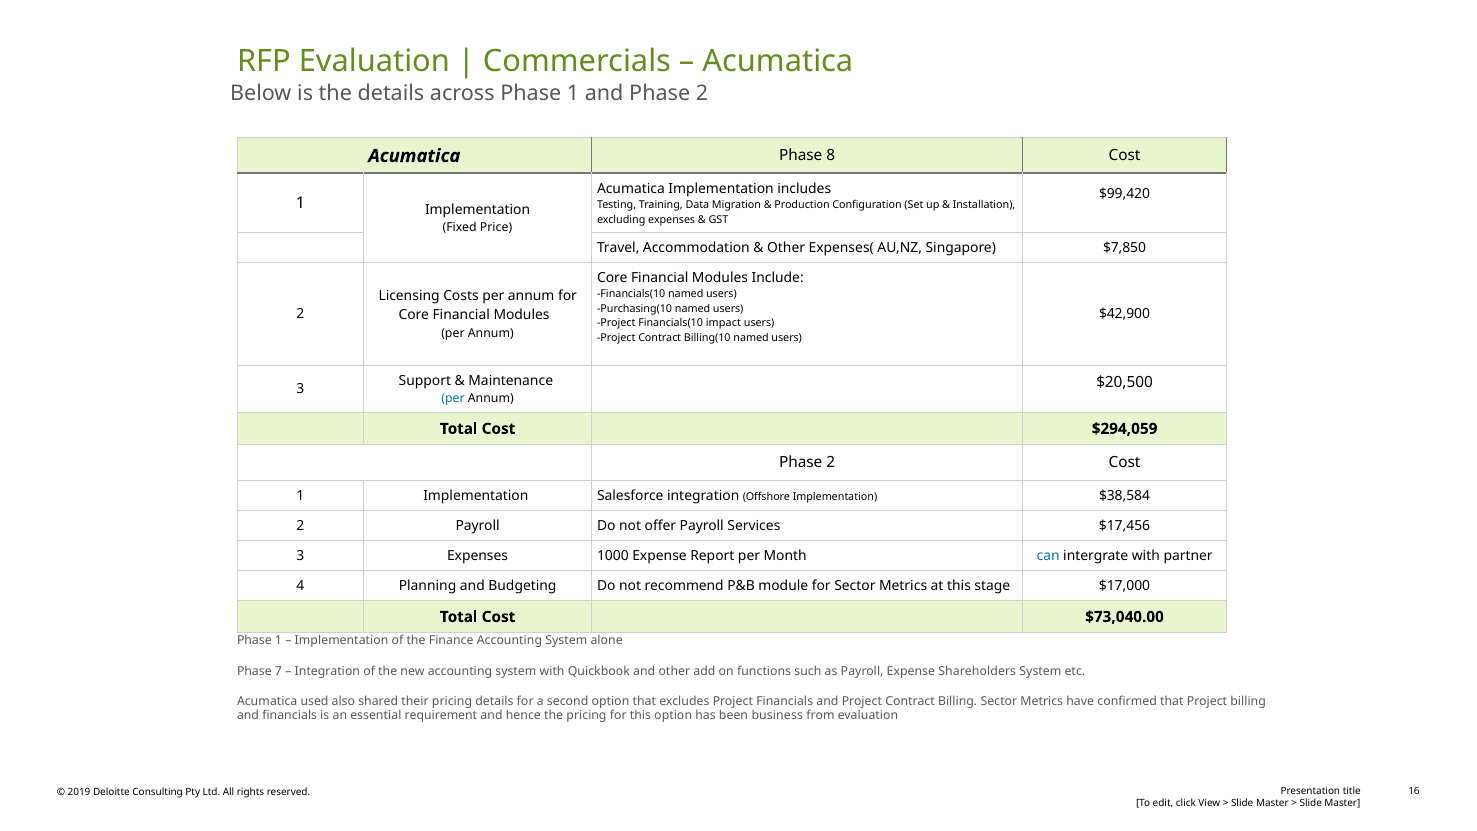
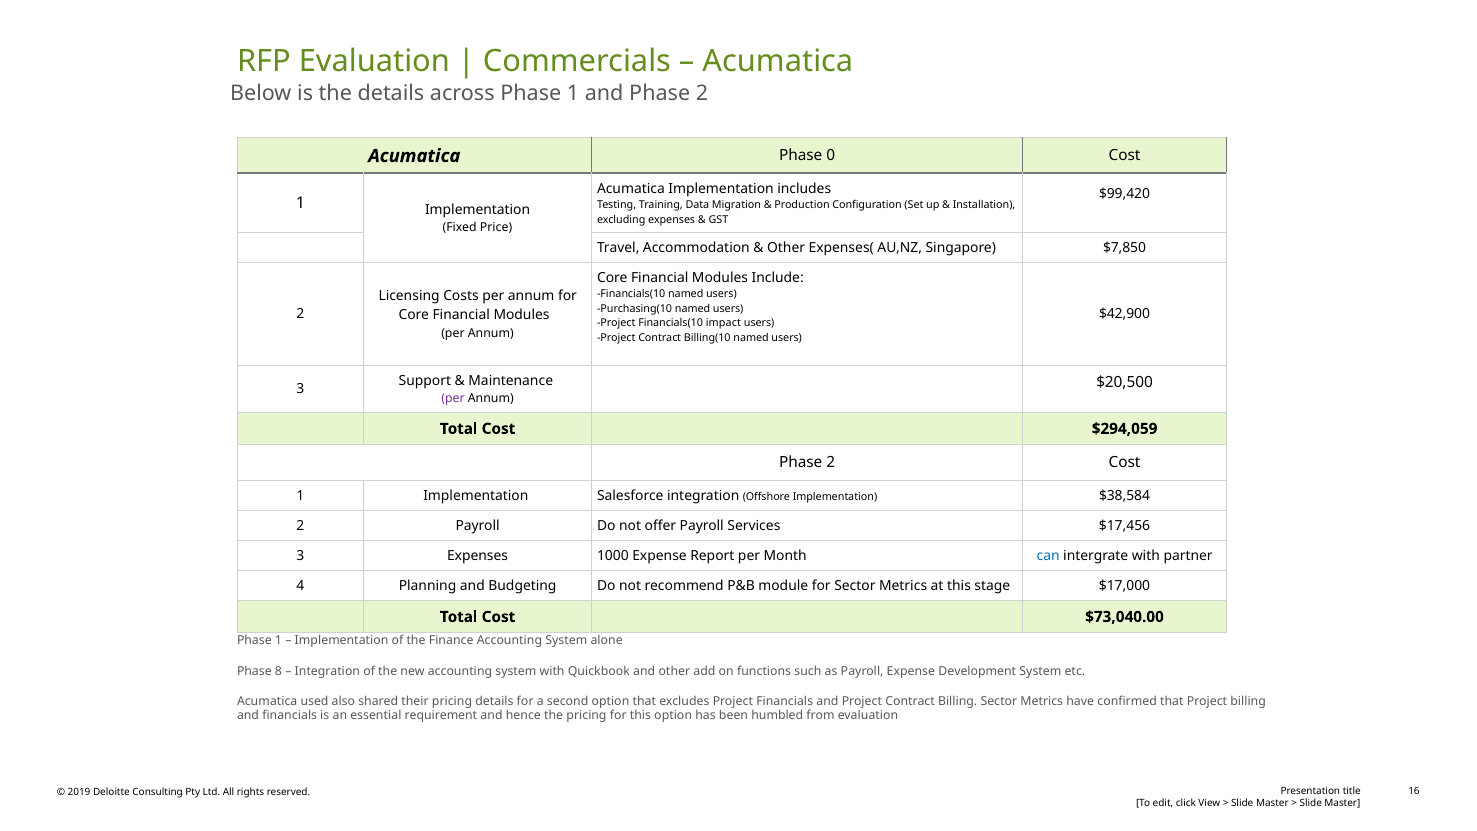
8: 8 -> 0
per at (453, 398) colour: blue -> purple
7: 7 -> 8
Shareholders: Shareholders -> Development
business: business -> humbled
